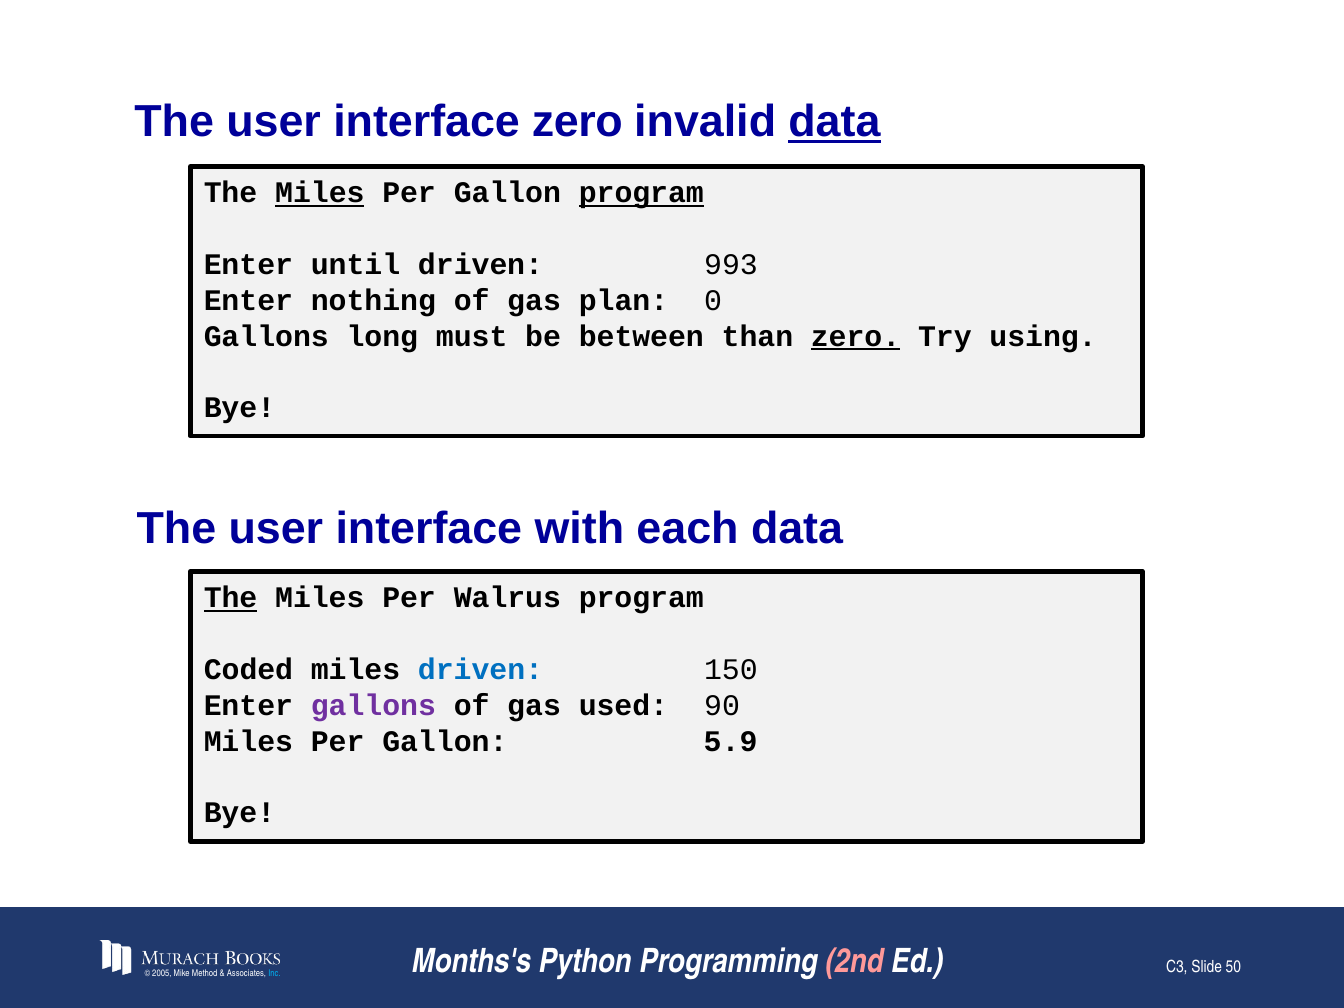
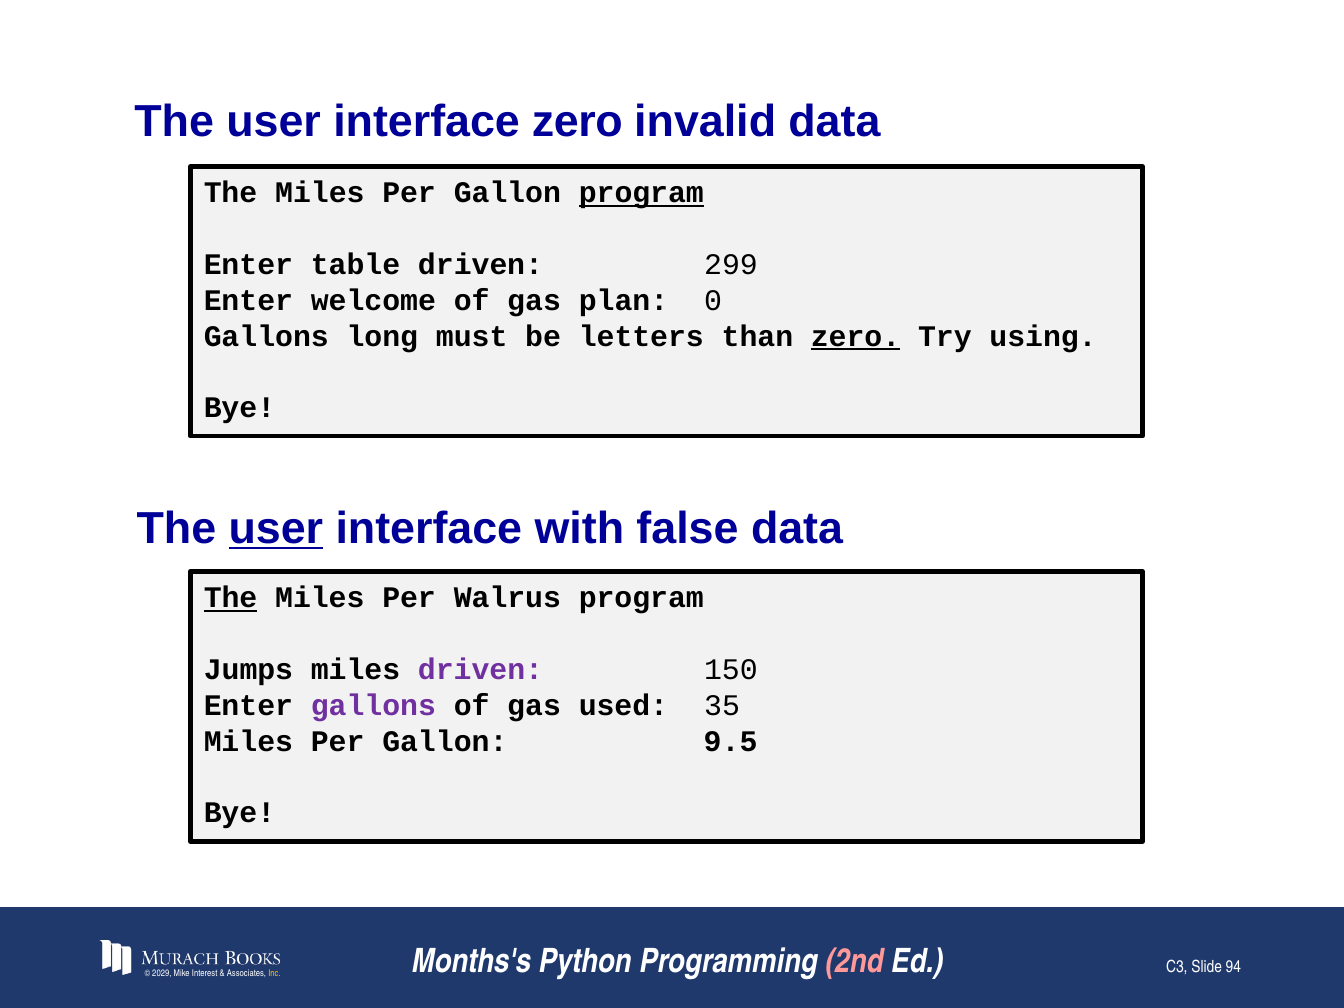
data at (834, 122) underline: present -> none
Miles at (320, 193) underline: present -> none
until: until -> table
993: 993 -> 299
nothing: nothing -> welcome
between: between -> letters
user at (276, 529) underline: none -> present
each: each -> false
Coded: Coded -> Jumps
driven at (481, 670) colour: blue -> purple
90: 90 -> 35
5.9: 5.9 -> 9.5
2005: 2005 -> 2029
Method: Method -> Interest
Inc colour: light blue -> yellow
50: 50 -> 94
